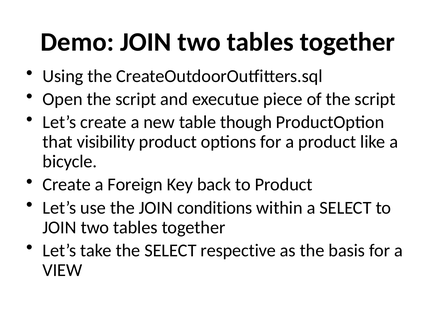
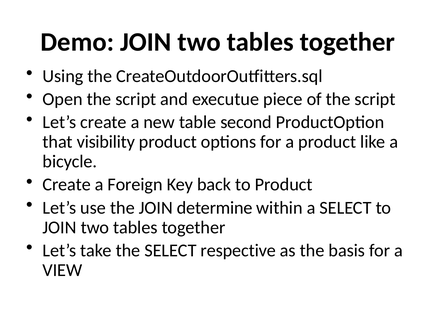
though: though -> second
conditions: conditions -> determine
